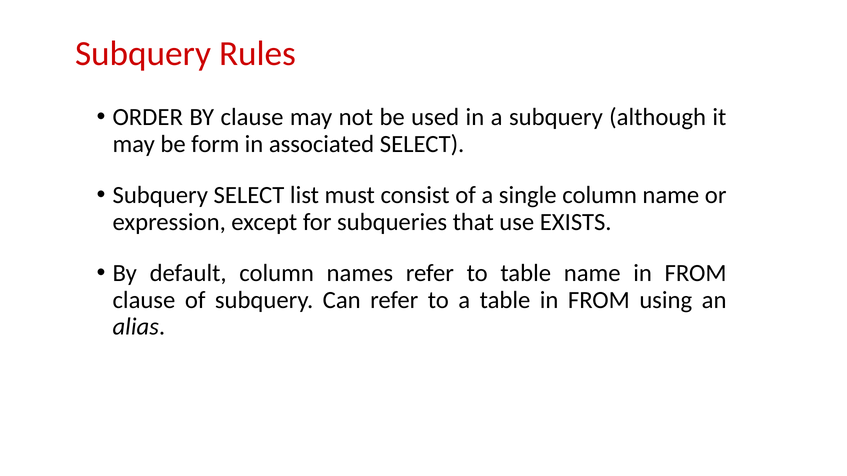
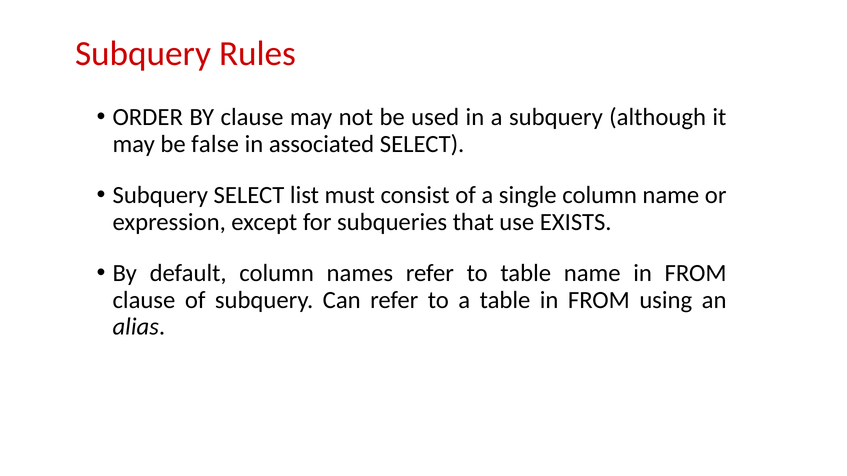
form: form -> false
